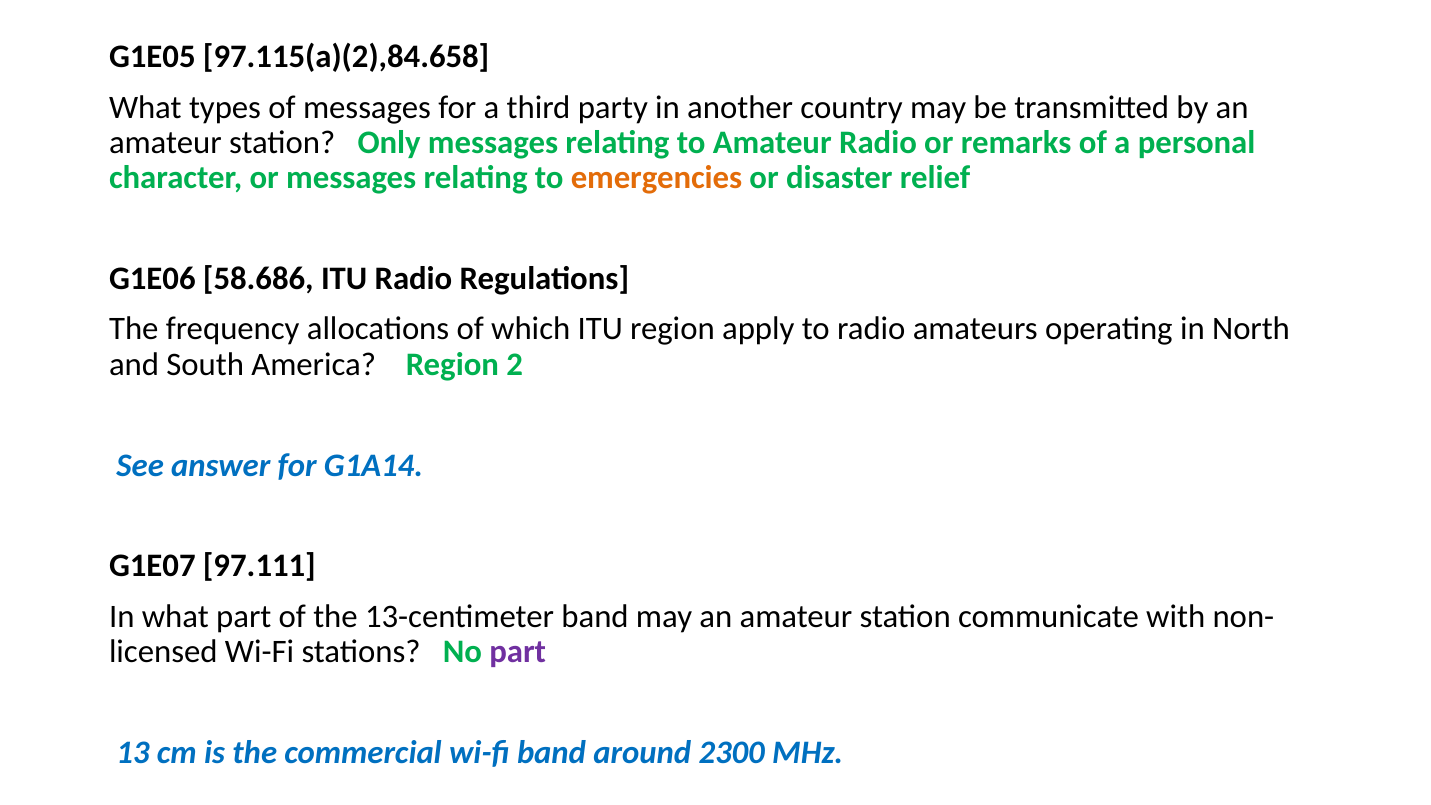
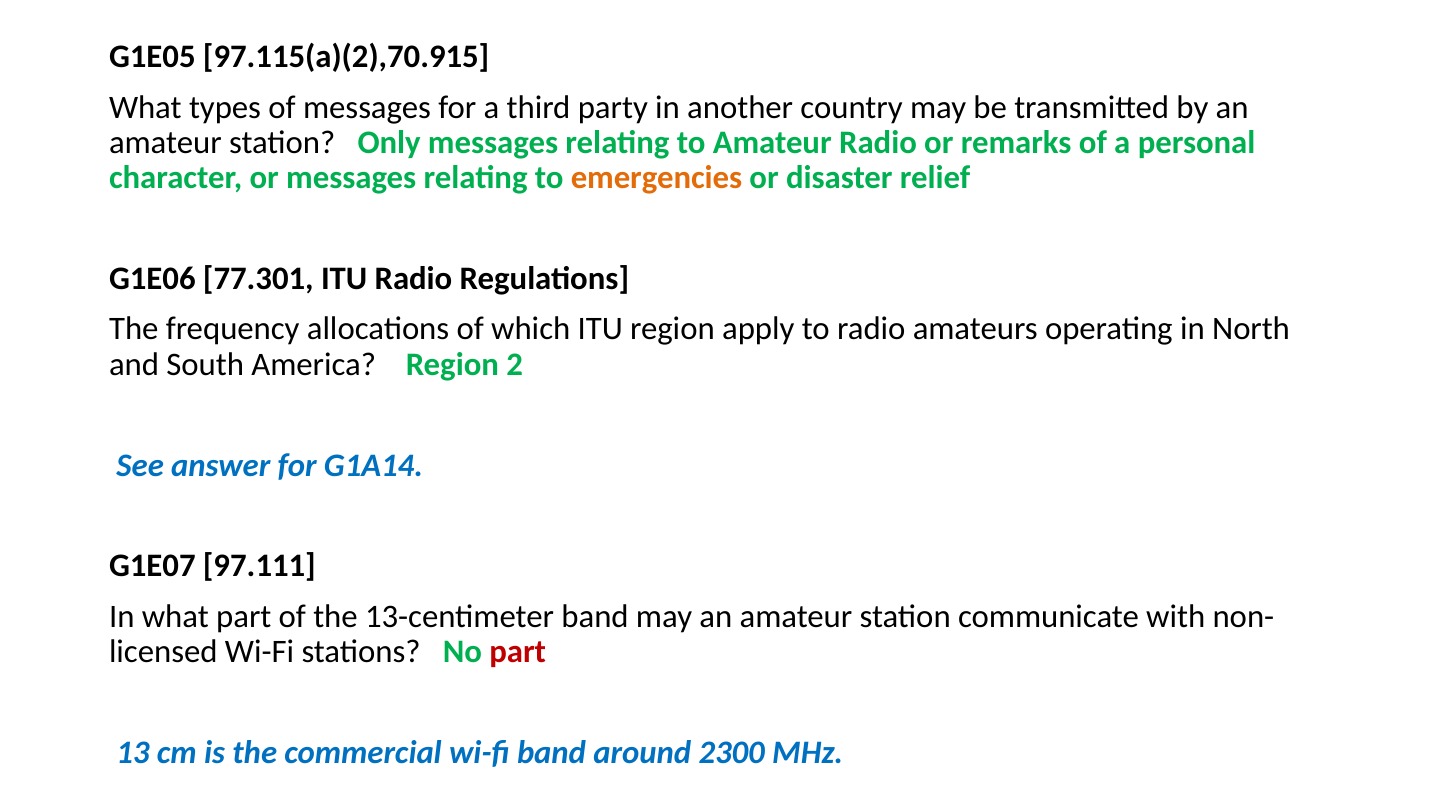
97.115(a)(2),84.658: 97.115(a)(2),84.658 -> 97.115(a)(2),70.915
58.686: 58.686 -> 77.301
part at (518, 652) colour: purple -> red
